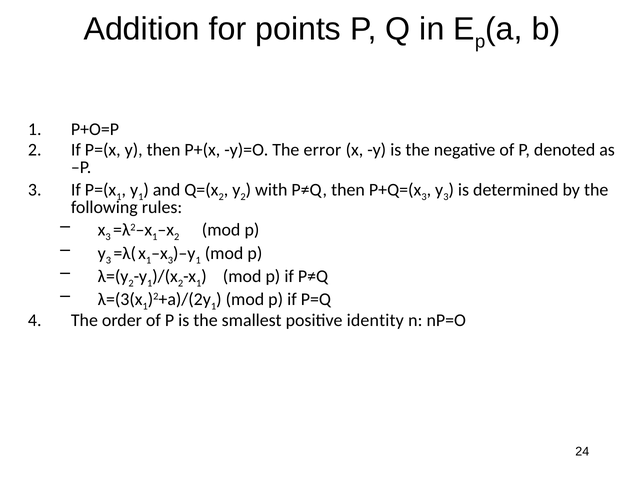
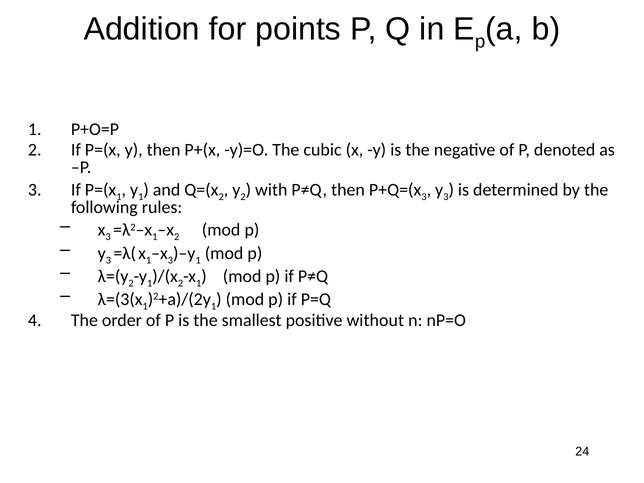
error: error -> cubic
identity: identity -> without
